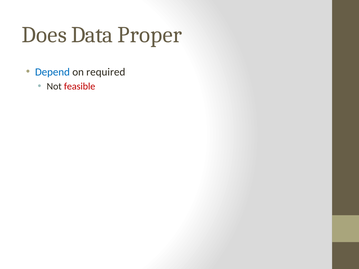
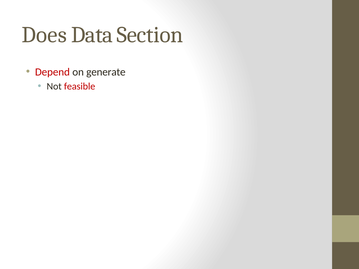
Proper: Proper -> Section
Depend colour: blue -> red
required: required -> generate
